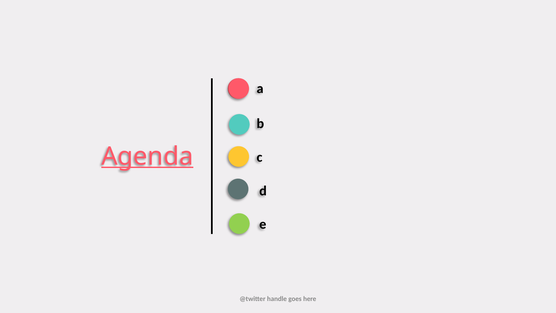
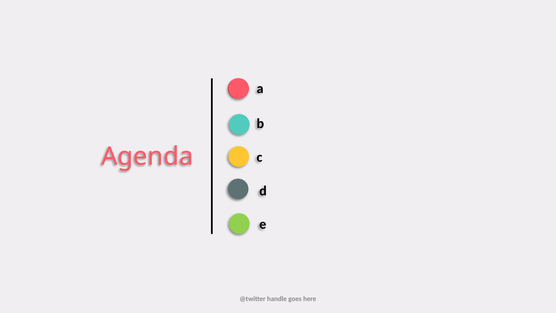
Agenda underline: present -> none
